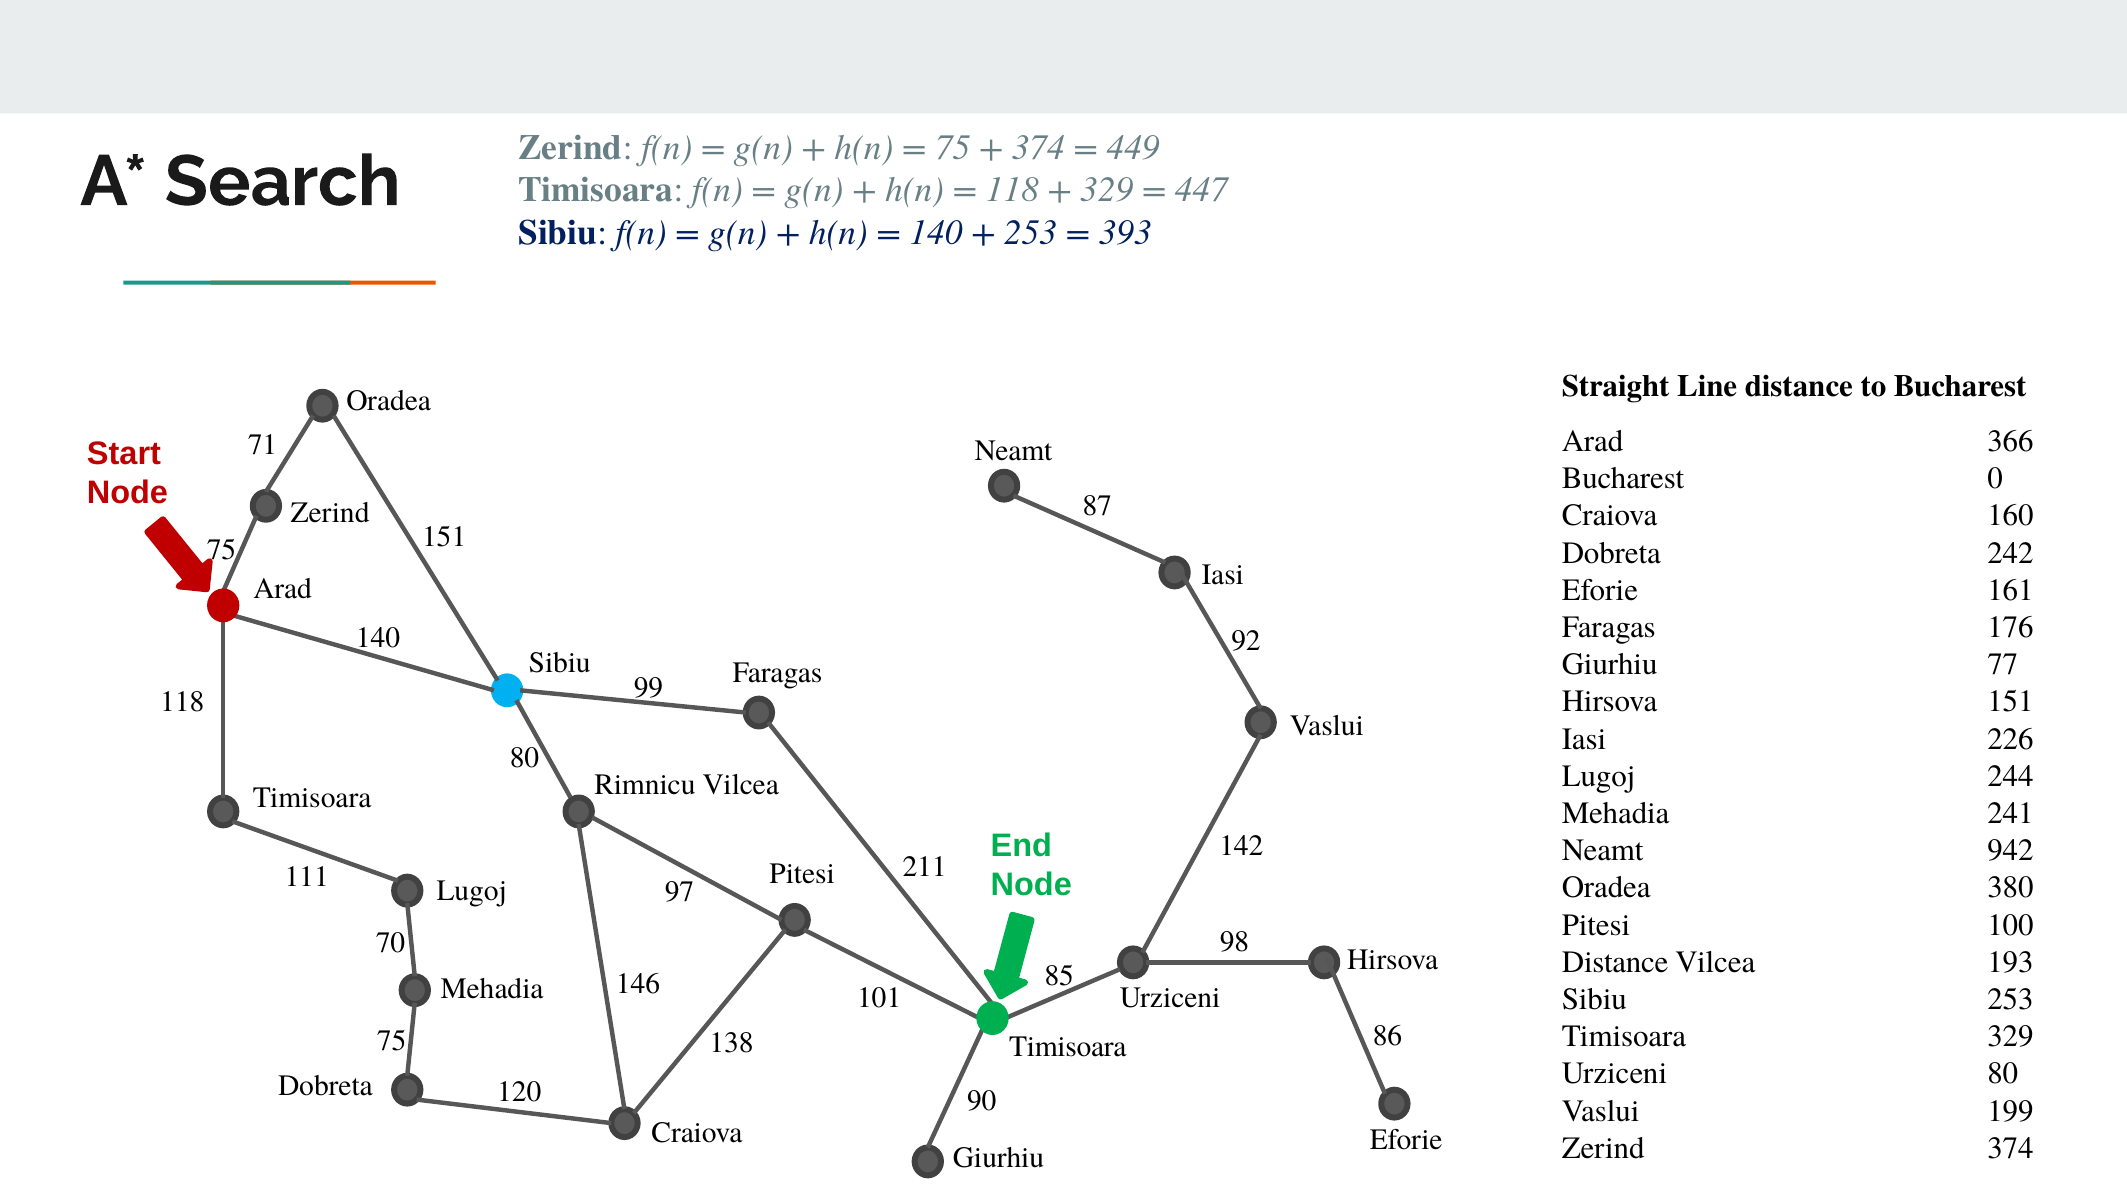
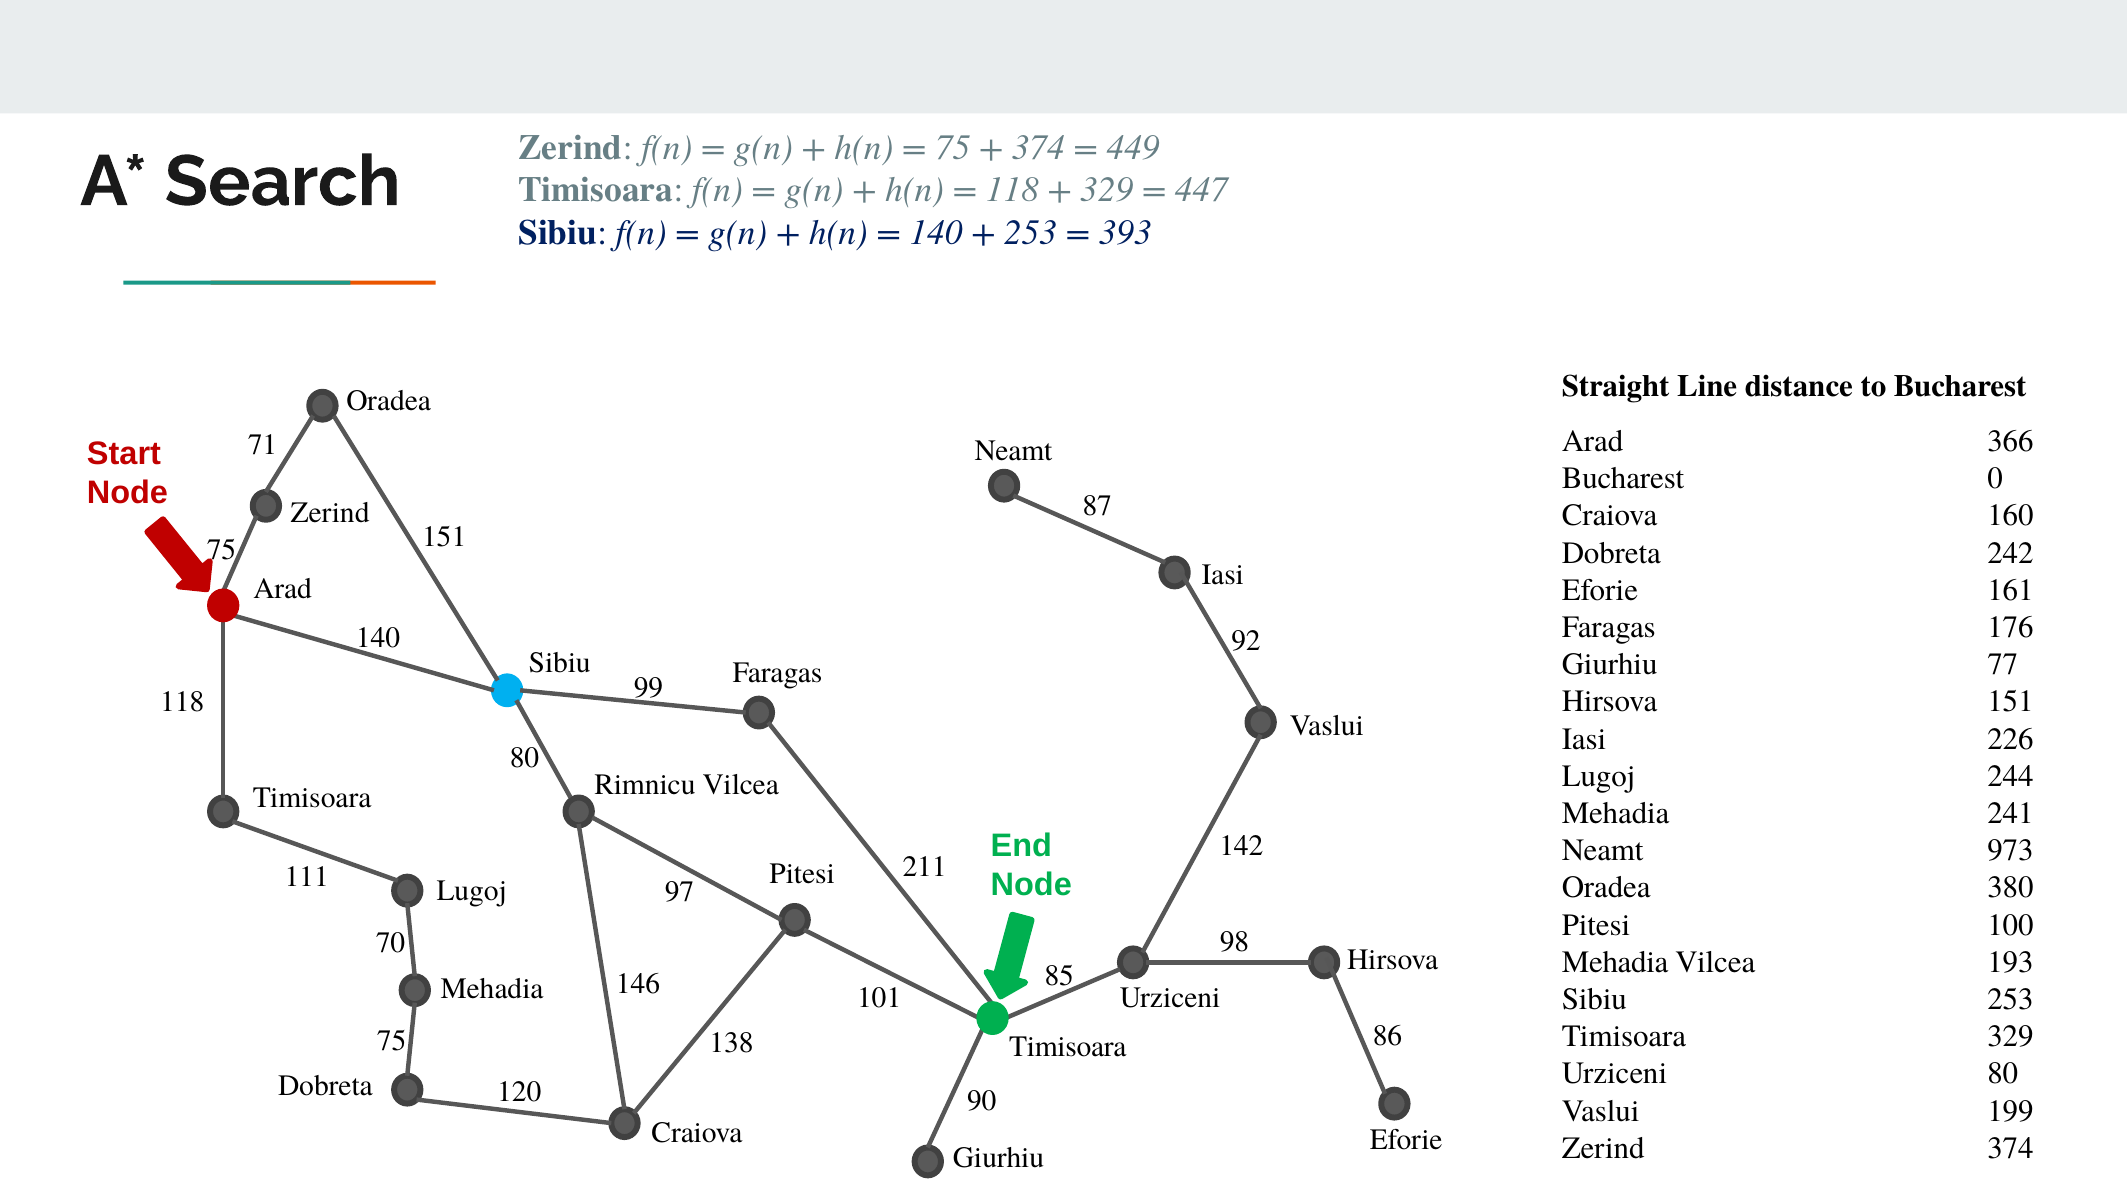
942: 942 -> 973
Distance at (1615, 962): Distance -> Mehadia
